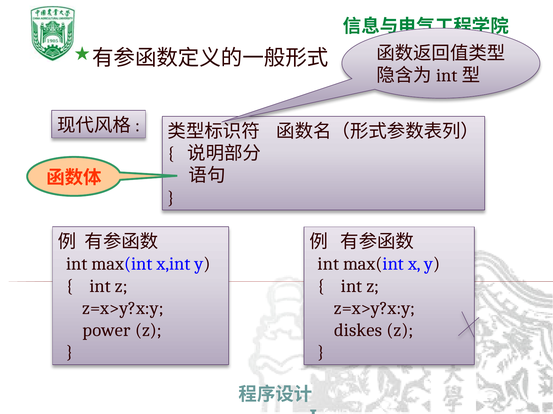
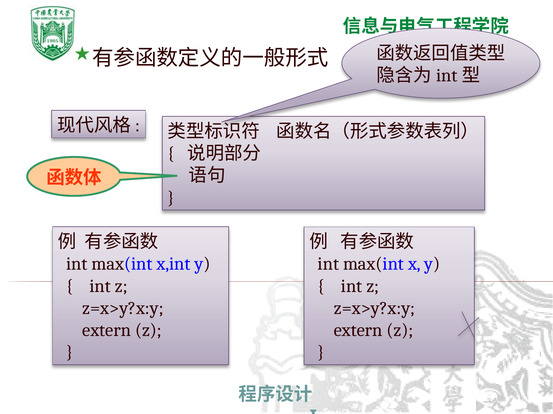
power at (107, 331): power -> extern
diskes at (358, 331): diskes -> extern
